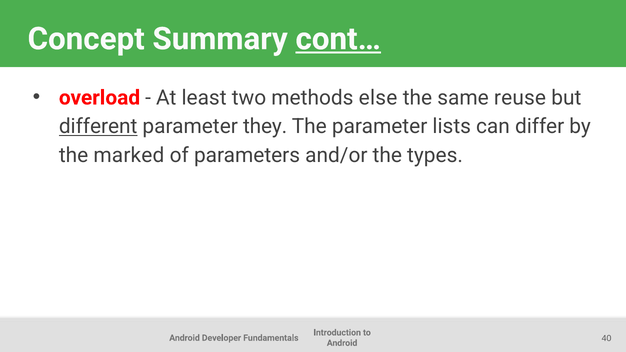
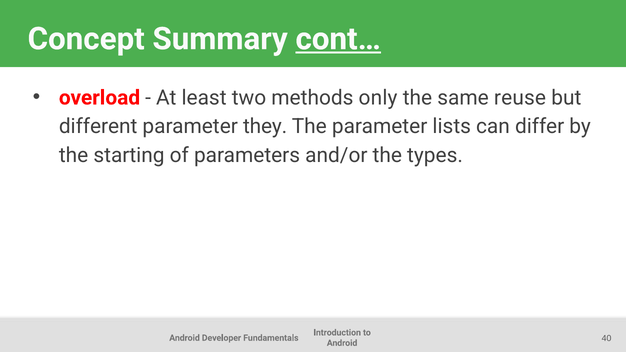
else: else -> only
different underline: present -> none
marked: marked -> starting
